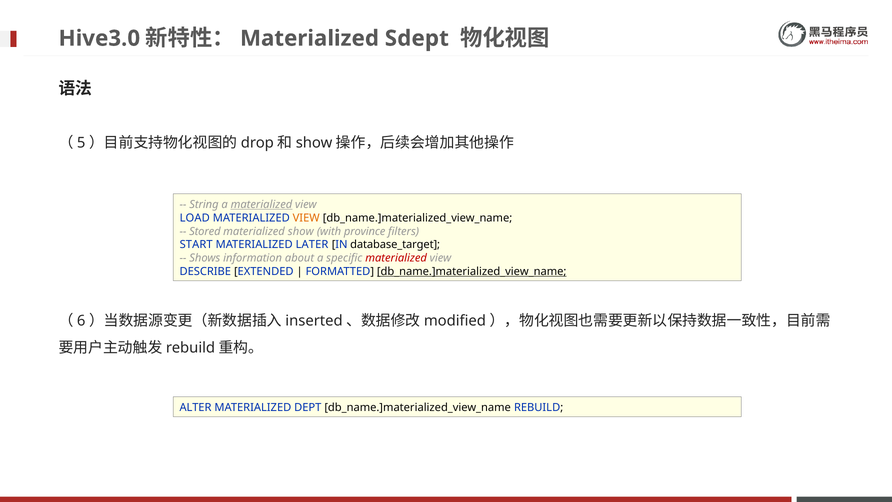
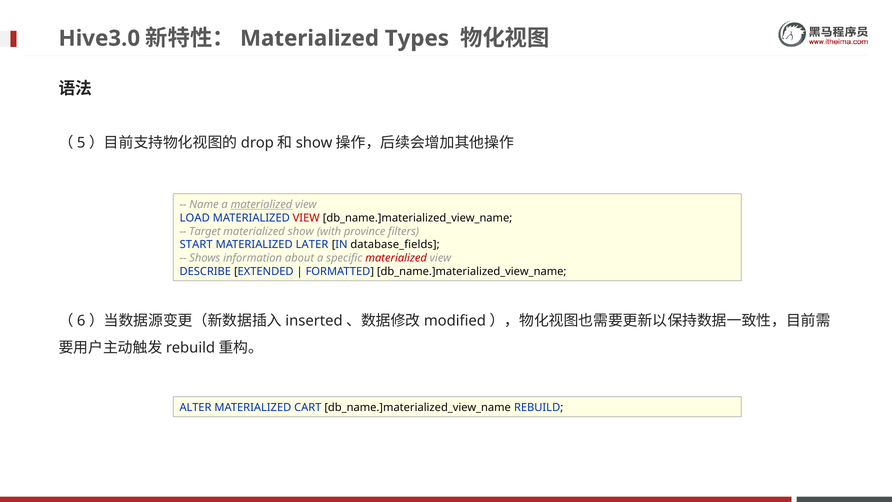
Sdept: Sdept -> Types
String: String -> Name
VIEW at (306, 218) colour: orange -> red
Stored: Stored -> Target
database_target: database_target -> database_fields
db_name.]materialized_view_name at (472, 271) underline: present -> none
DEPT: DEPT -> CART
